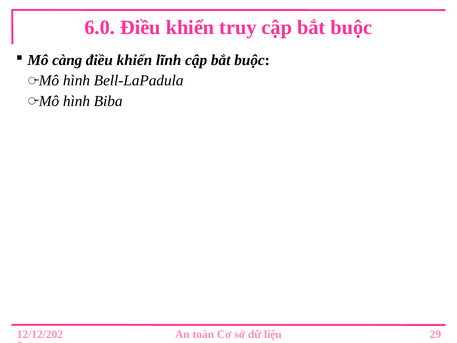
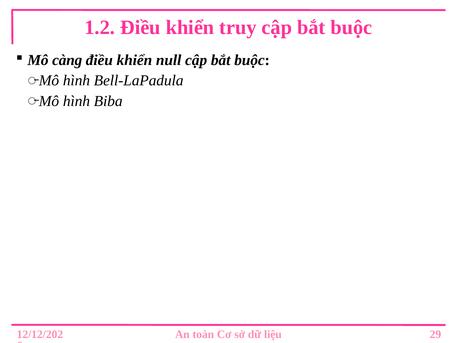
6.0: 6.0 -> 1.2
lĩnh: lĩnh -> null
